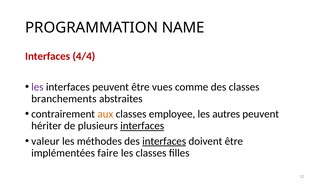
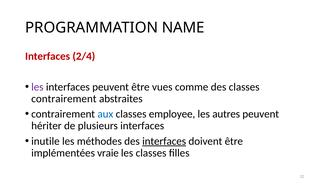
4/4: 4/4 -> 2/4
branchements at (64, 99): branchements -> contrairement
aux colour: orange -> blue
interfaces at (142, 126) underline: present -> none
valeur: valeur -> inutile
faire: faire -> vraie
